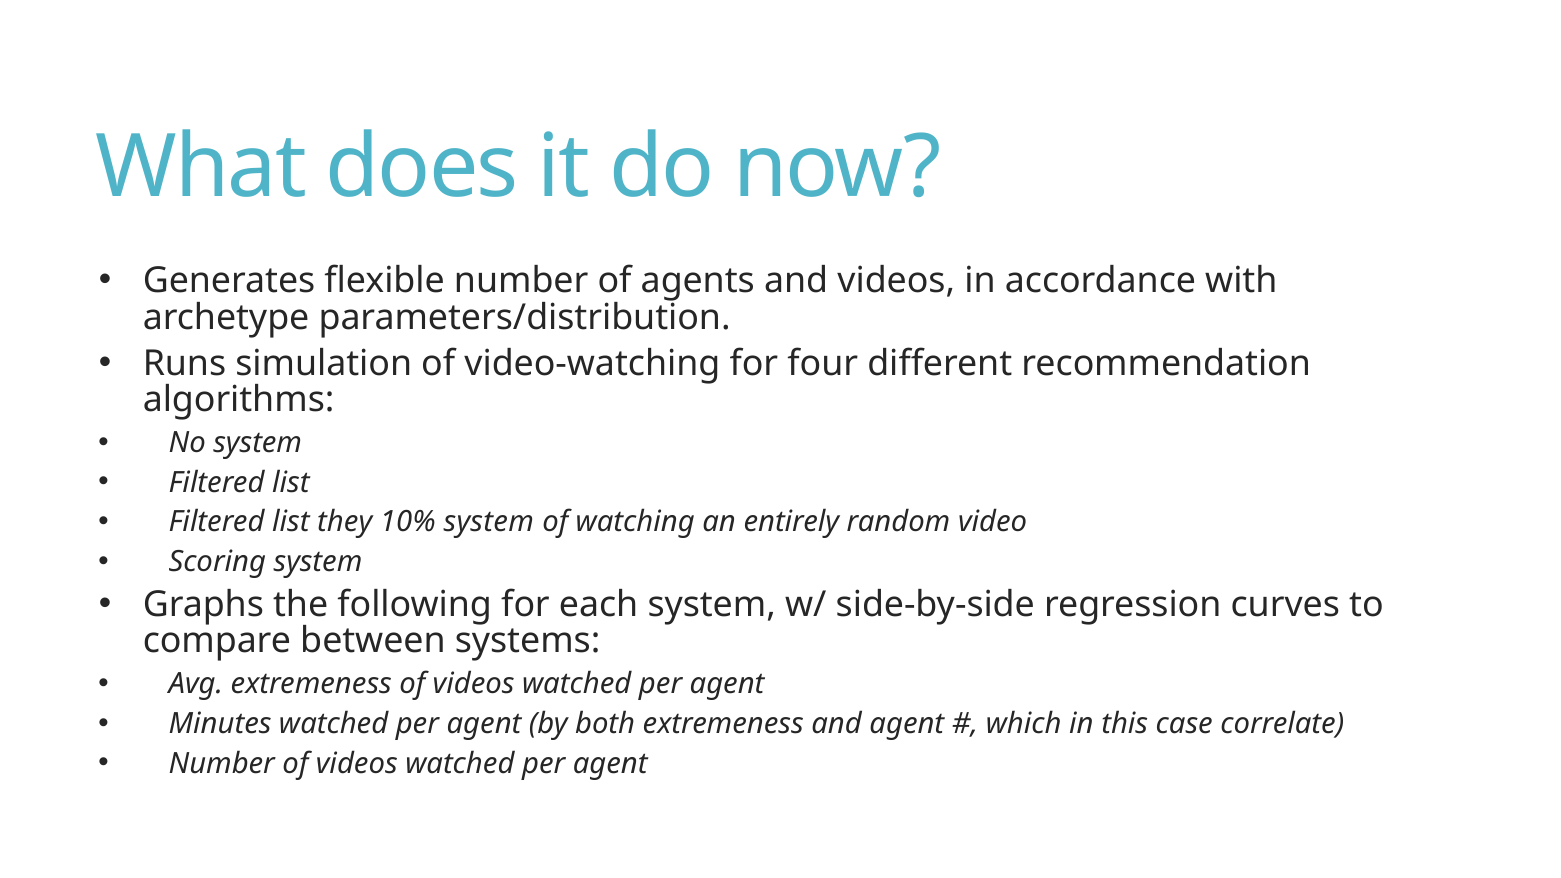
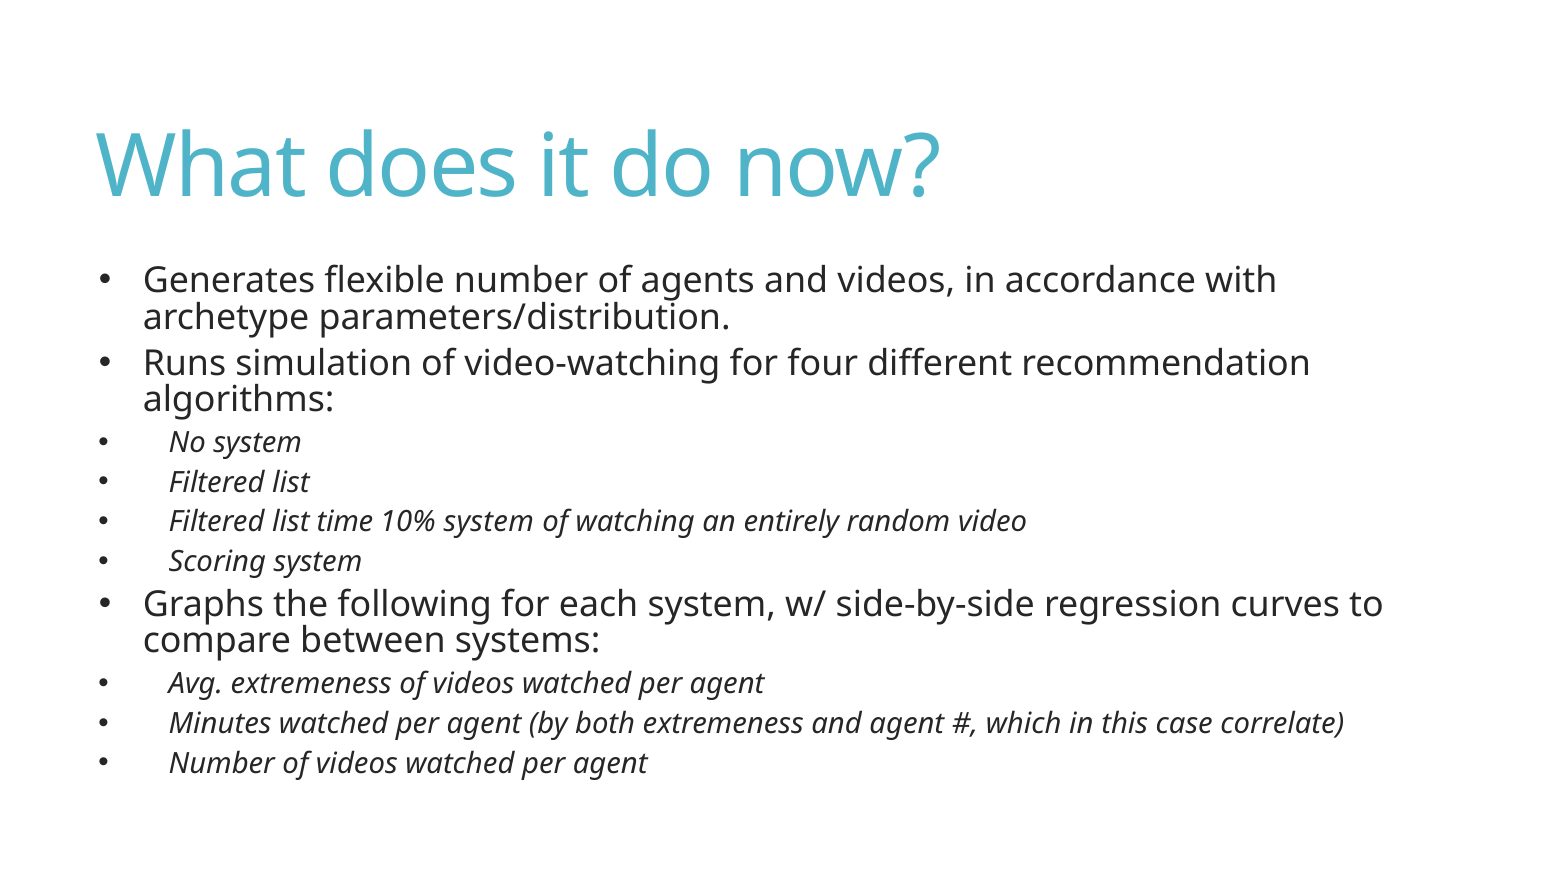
they: they -> time
